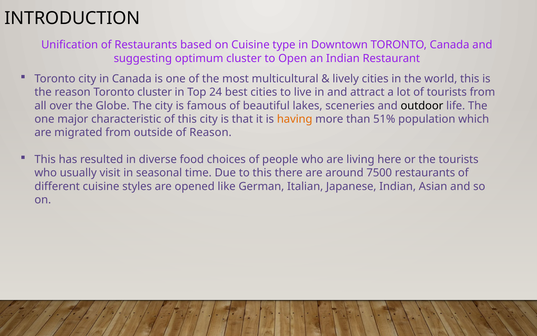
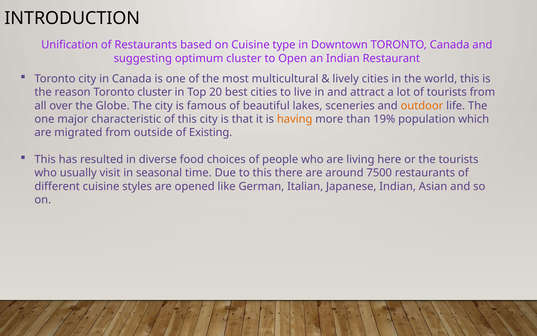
24: 24 -> 20
outdoor colour: black -> orange
51%: 51% -> 19%
of Reason: Reason -> Existing
